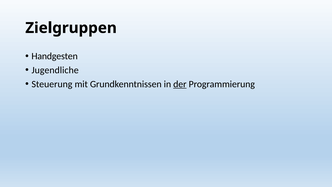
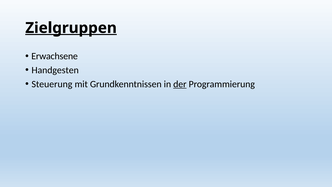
Zielgruppen underline: none -> present
Handgesten: Handgesten -> Erwachsene
Jugendliche: Jugendliche -> Handgesten
